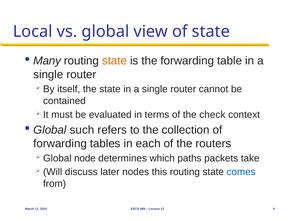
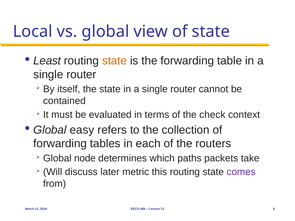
Many: Many -> Least
such: such -> easy
nodes: nodes -> metric
comes colour: blue -> purple
